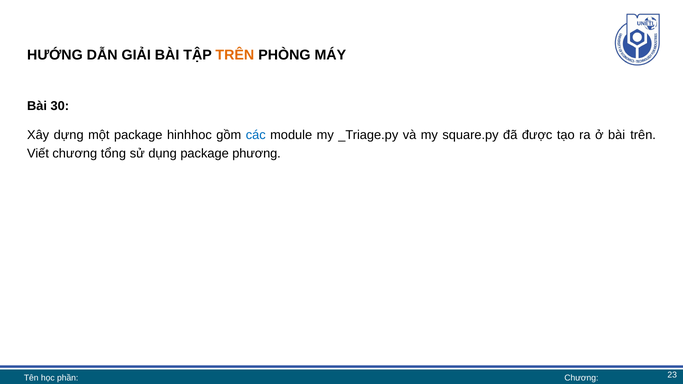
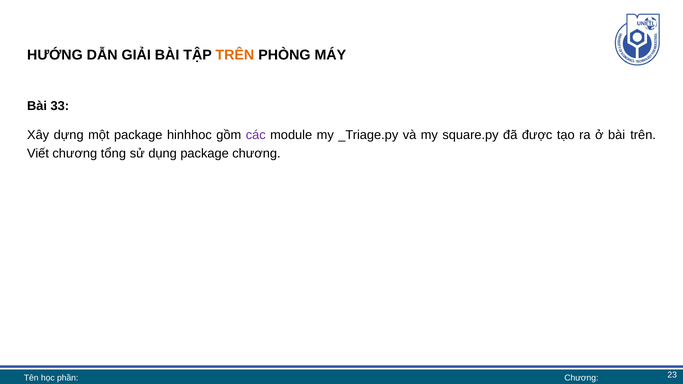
30: 30 -> 33
các colour: blue -> purple
package phương: phương -> chương
